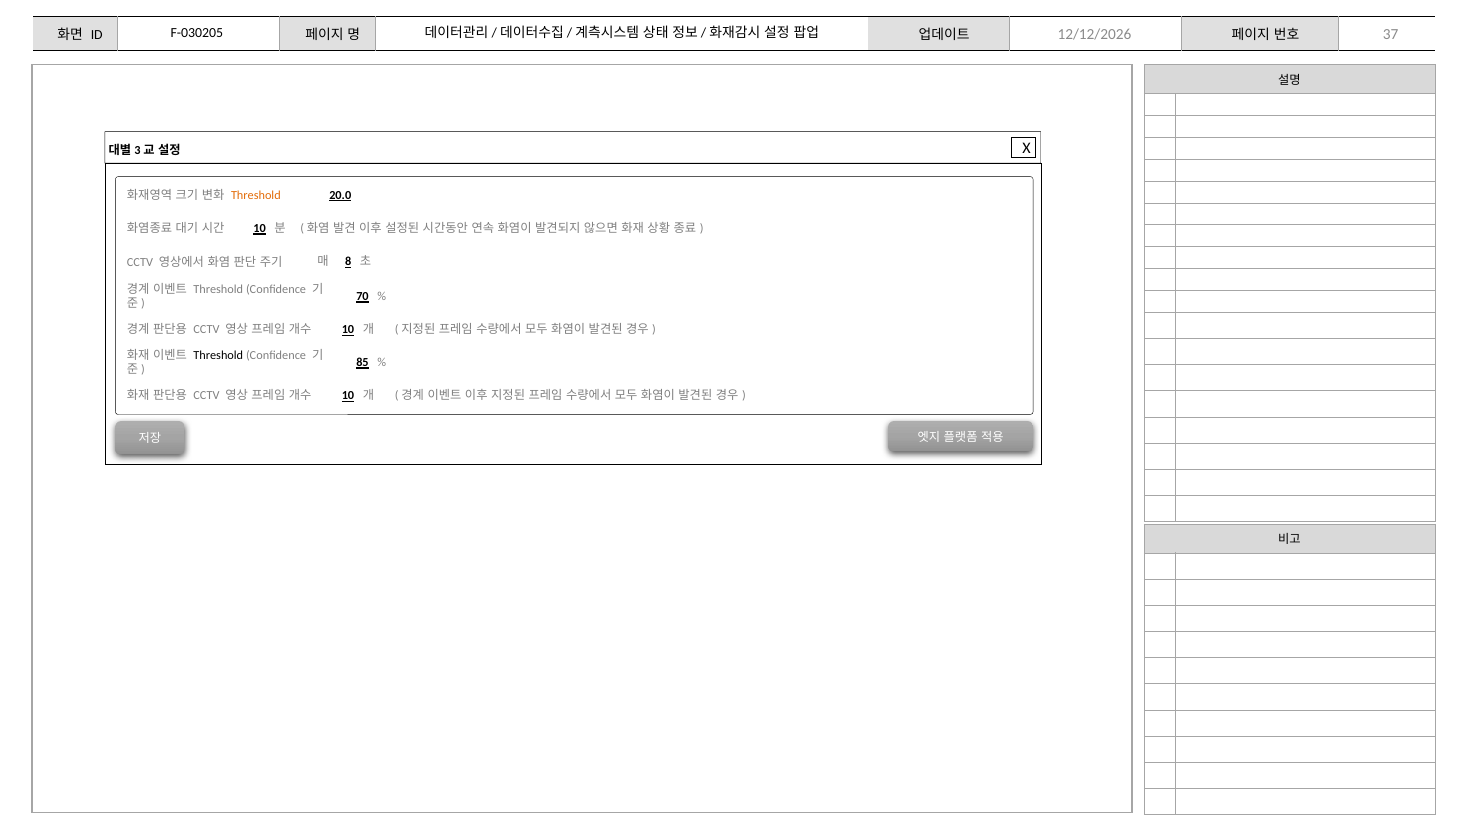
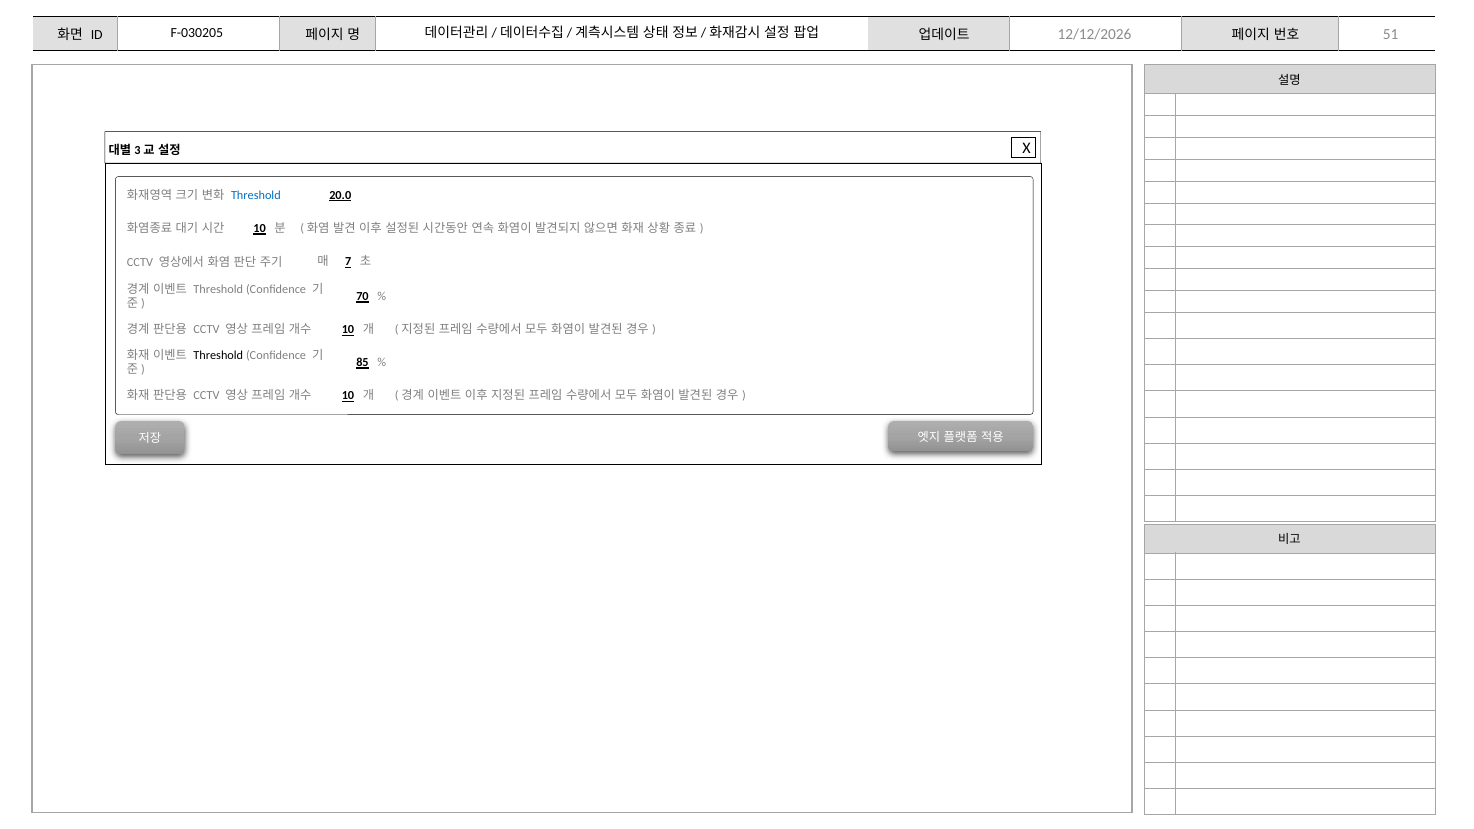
37: 37 -> 51
Threshold at (256, 195) colour: orange -> blue
8: 8 -> 7
